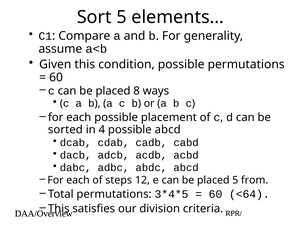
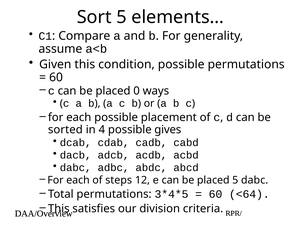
8: 8 -> 0
possible abcd: abcd -> gives
5 from: from -> dabc
